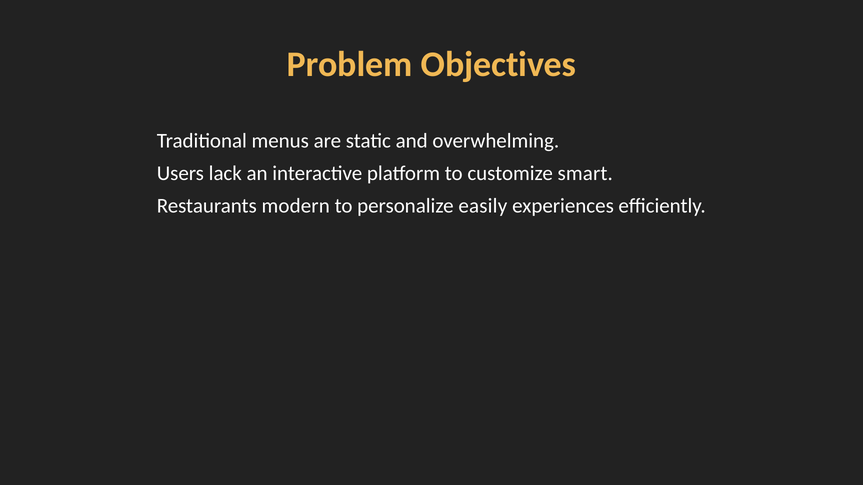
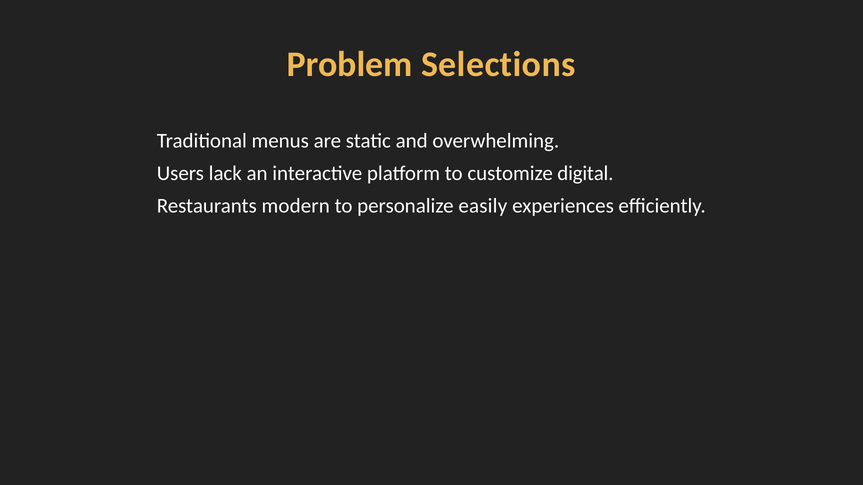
Objectives: Objectives -> Selections
smart: smart -> digital
